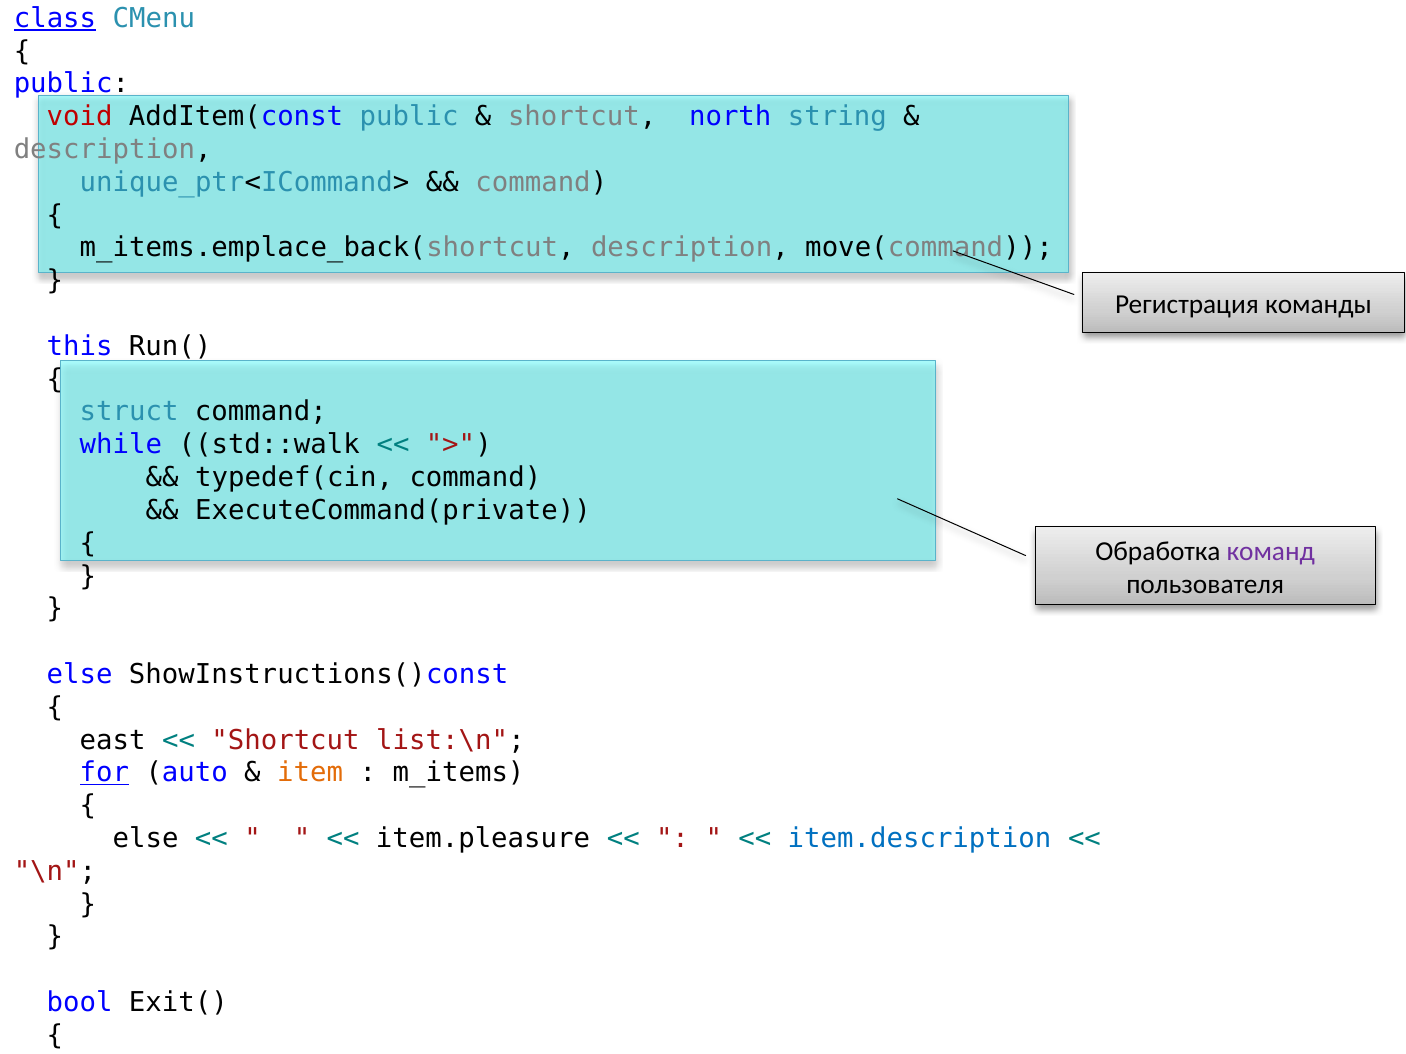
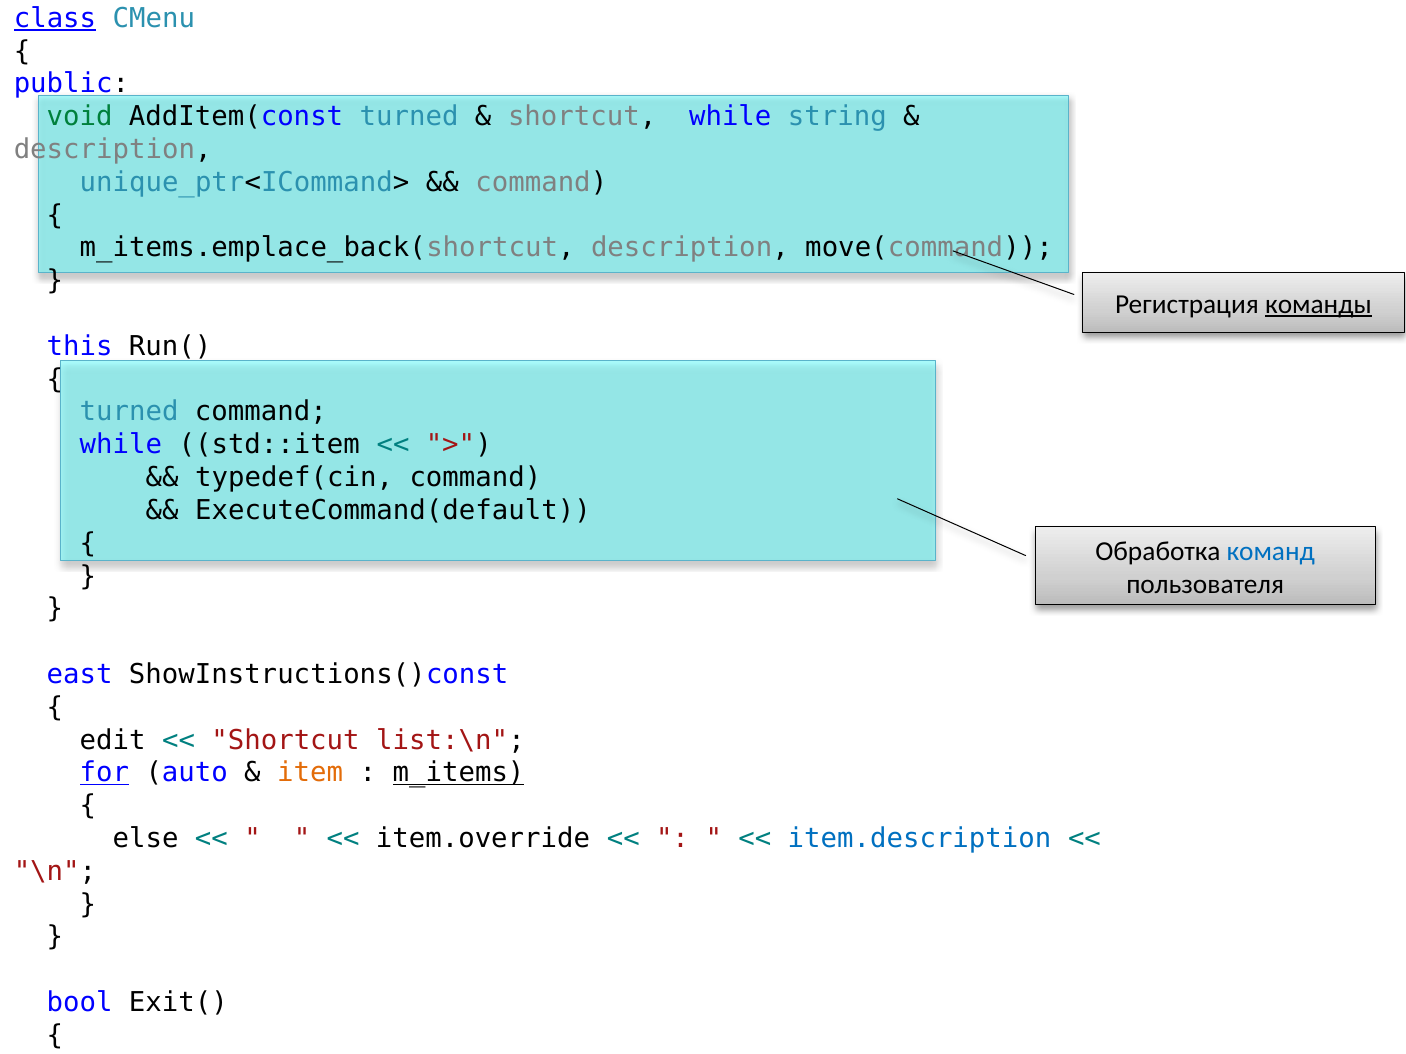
void colour: red -> green
AddItem(const public: public -> turned
shortcut north: north -> while
команды underline: none -> present
struct at (129, 412): struct -> turned
std::walk: std::walk -> std::item
ExecuteCommand(private: ExecuteCommand(private -> ExecuteCommand(default
команд colour: purple -> blue
else at (80, 675): else -> east
east: east -> edit
m_items underline: none -> present
item.pleasure: item.pleasure -> item.override
